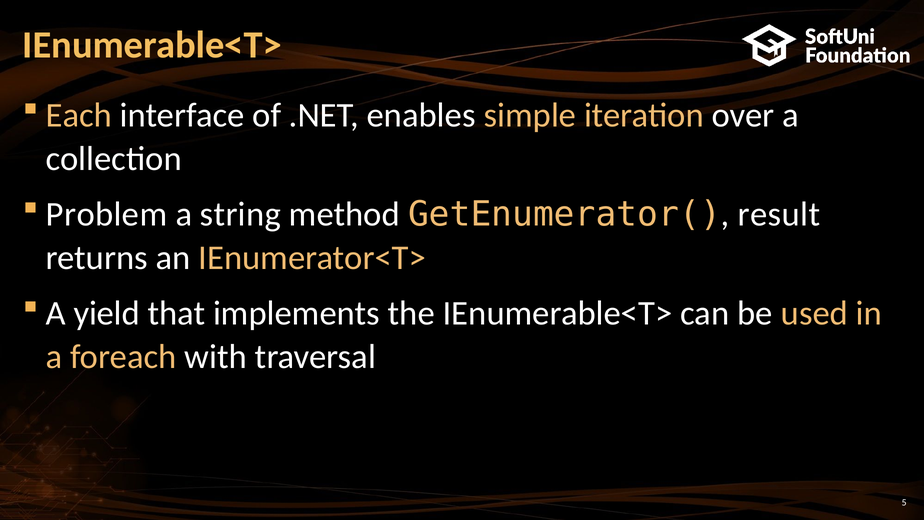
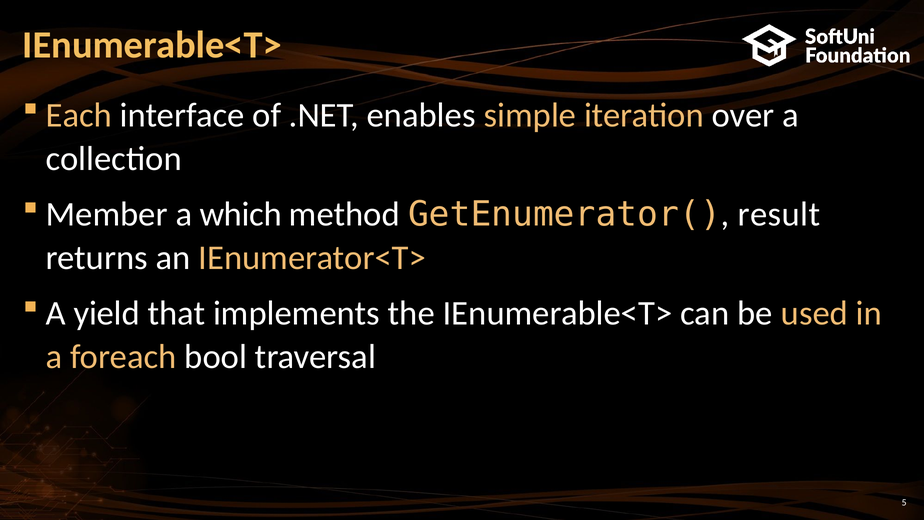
Problem: Problem -> Member
string: string -> which
with: with -> bool
